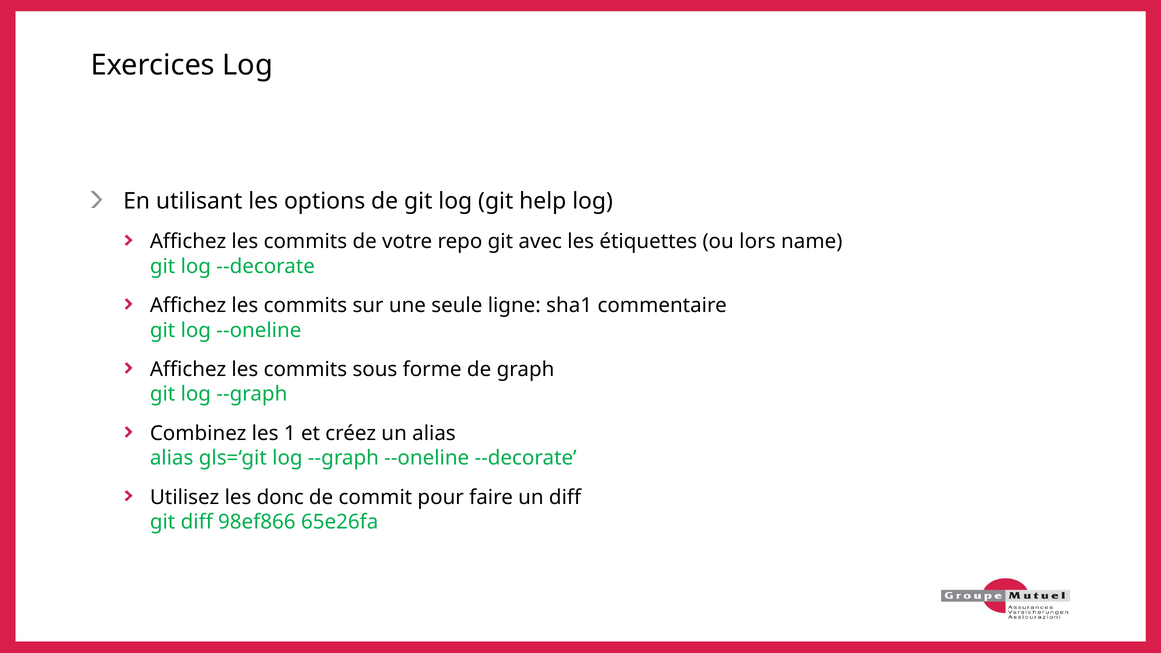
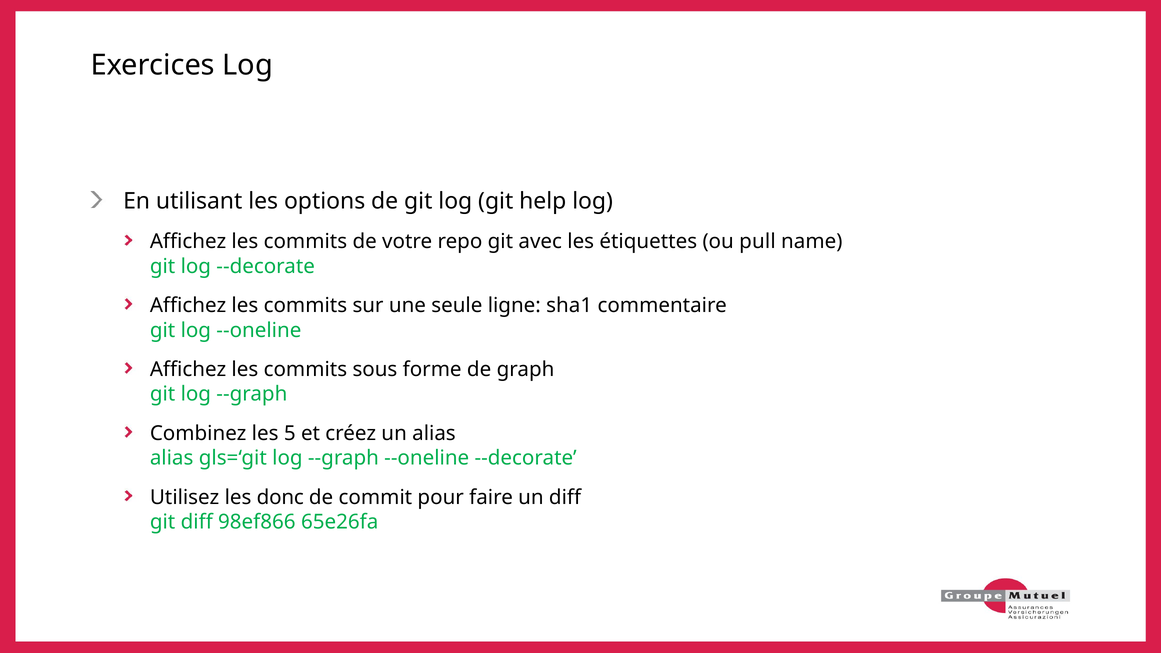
lors: lors -> pull
1: 1 -> 5
